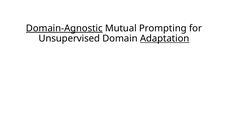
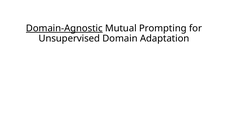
Adaptation underline: present -> none
